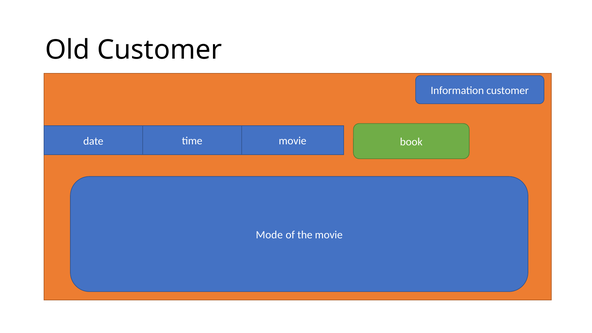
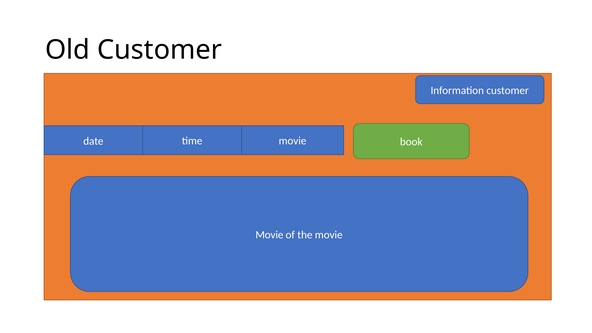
Mode at (269, 235): Mode -> Movie
